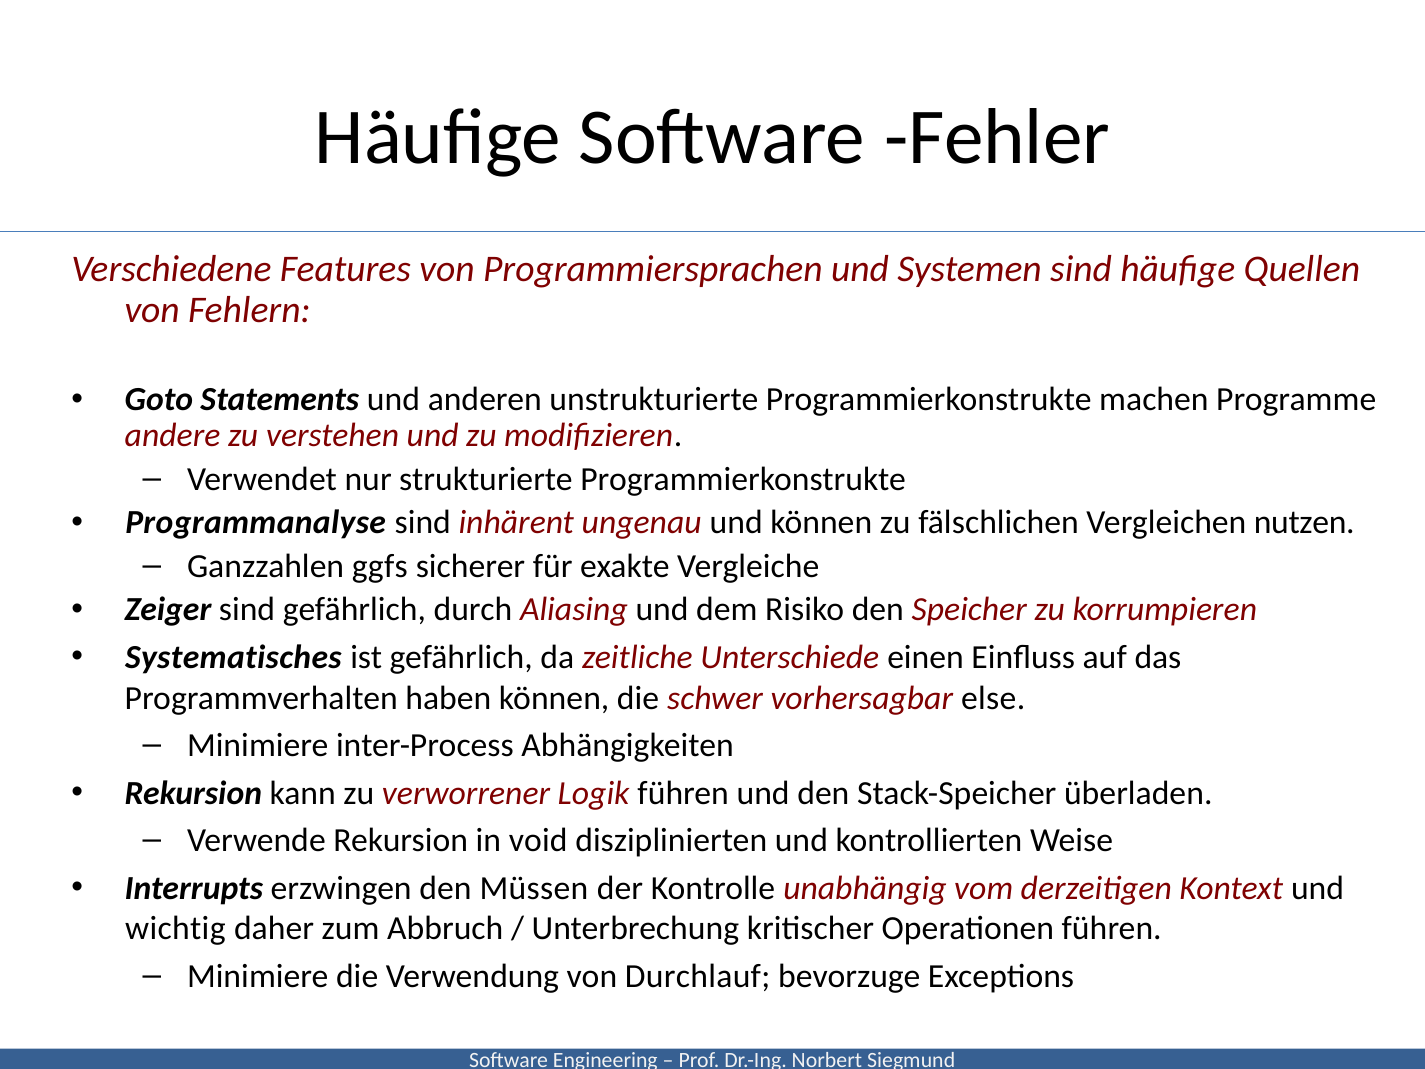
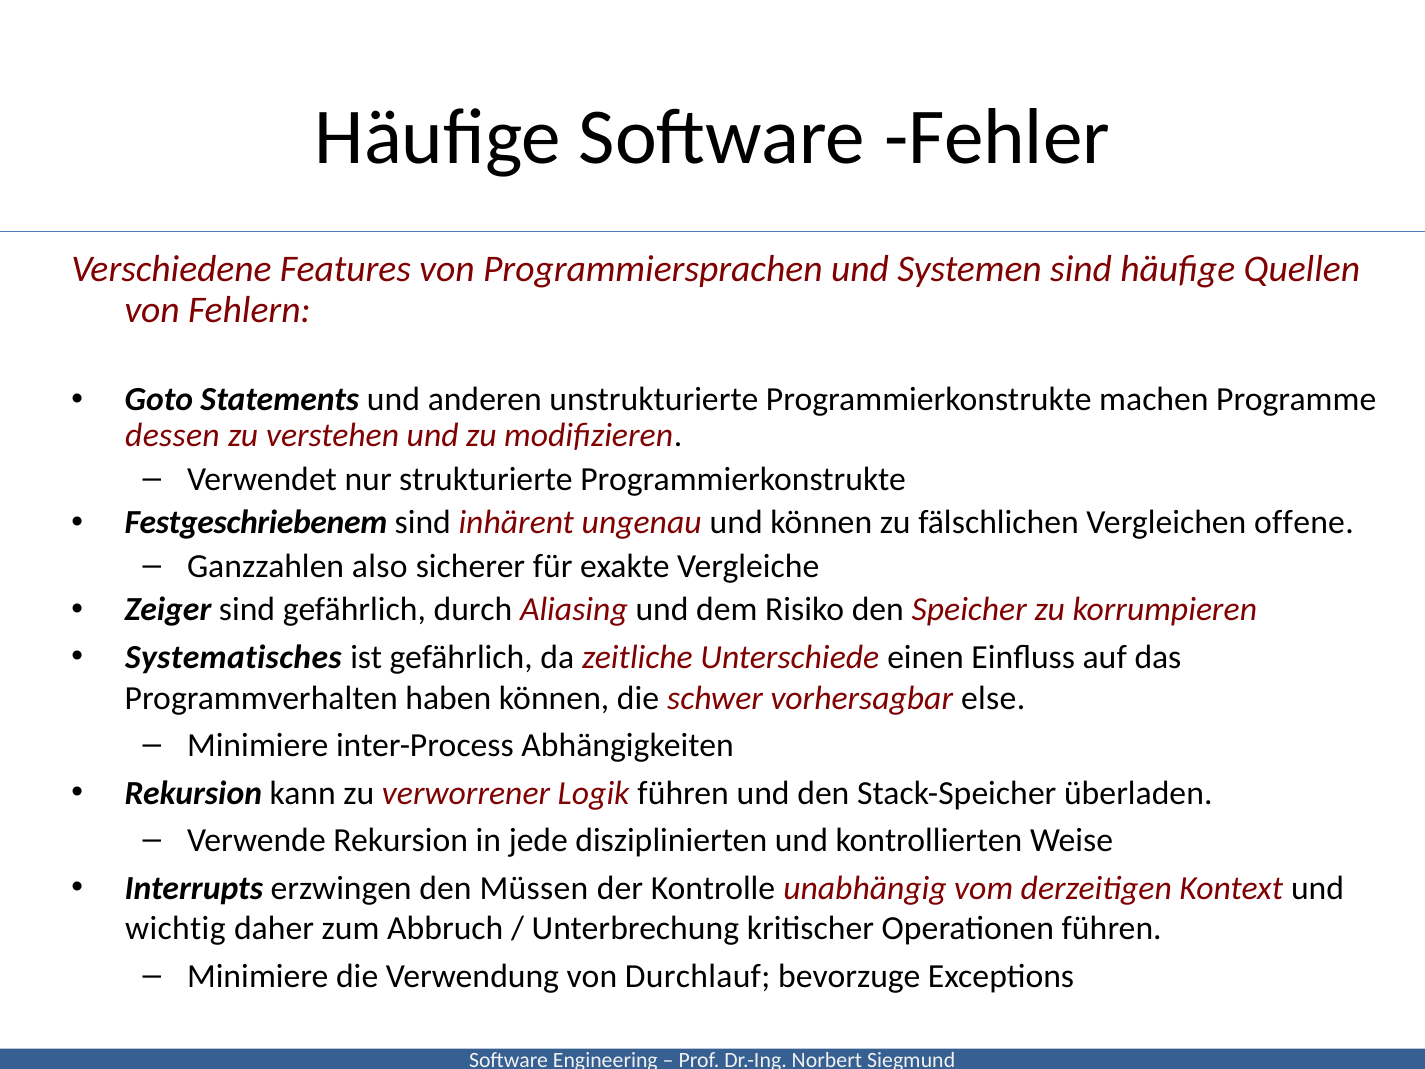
andere: andere -> dessen
Programmanalyse: Programmanalyse -> Festgeschriebenem
nutzen: nutzen -> offene
ggfs: ggfs -> also
void: void -> jede
